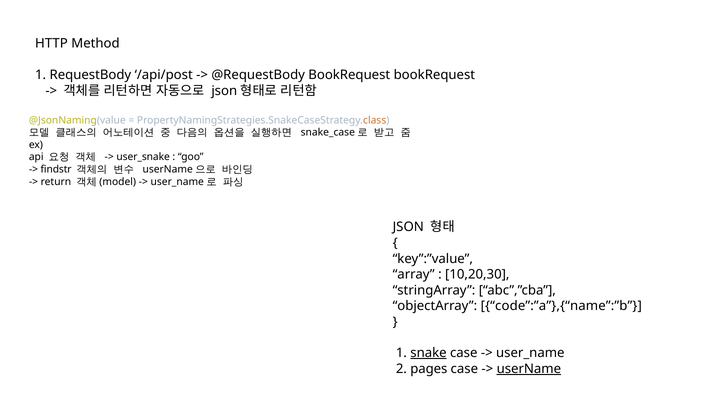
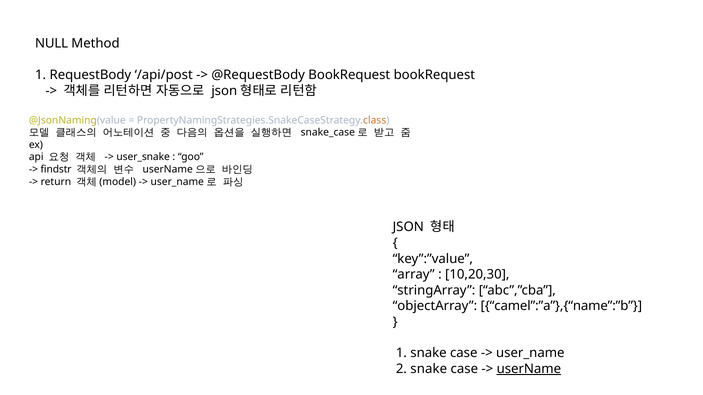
HTTP: HTTP -> NULL
code”:”a”},{“name”:”b: code”:”a”},{“name”:”b -> camel”:”a”},{“name”:”b
snake at (428, 353) underline: present -> none
2 pages: pages -> snake
